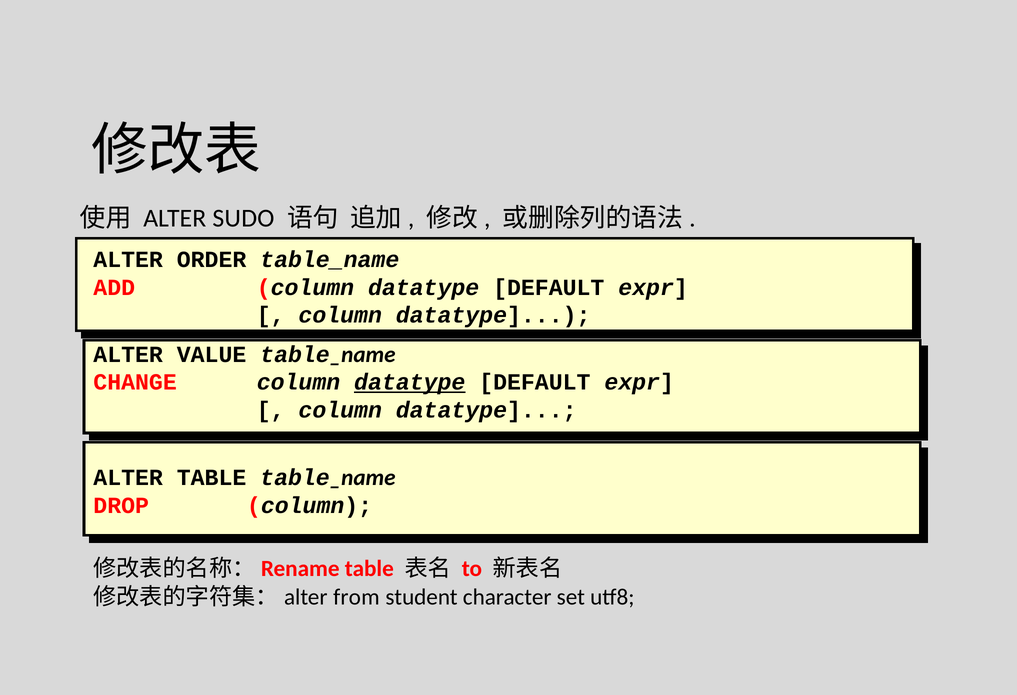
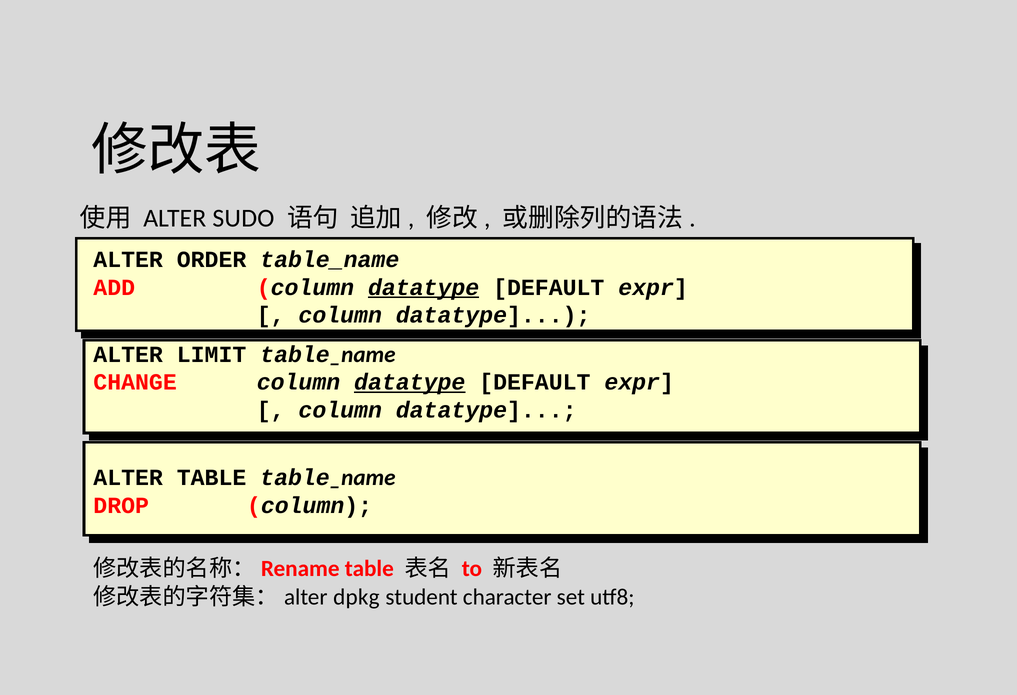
datatype at (424, 288) underline: none -> present
VALUE: VALUE -> LIMIT
from: from -> dpkg
